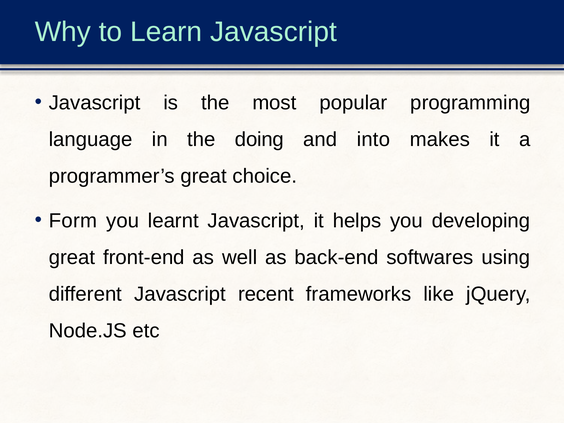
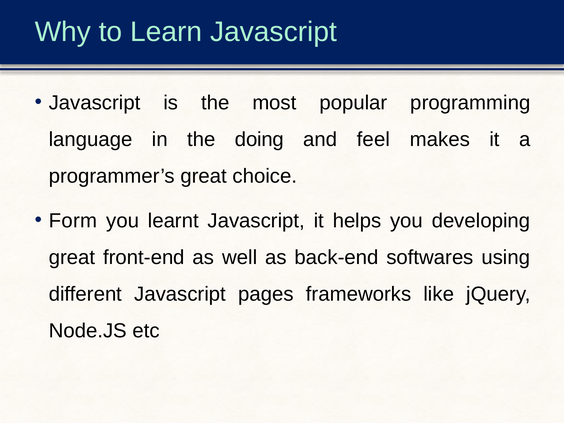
into: into -> feel
recent: recent -> pages
